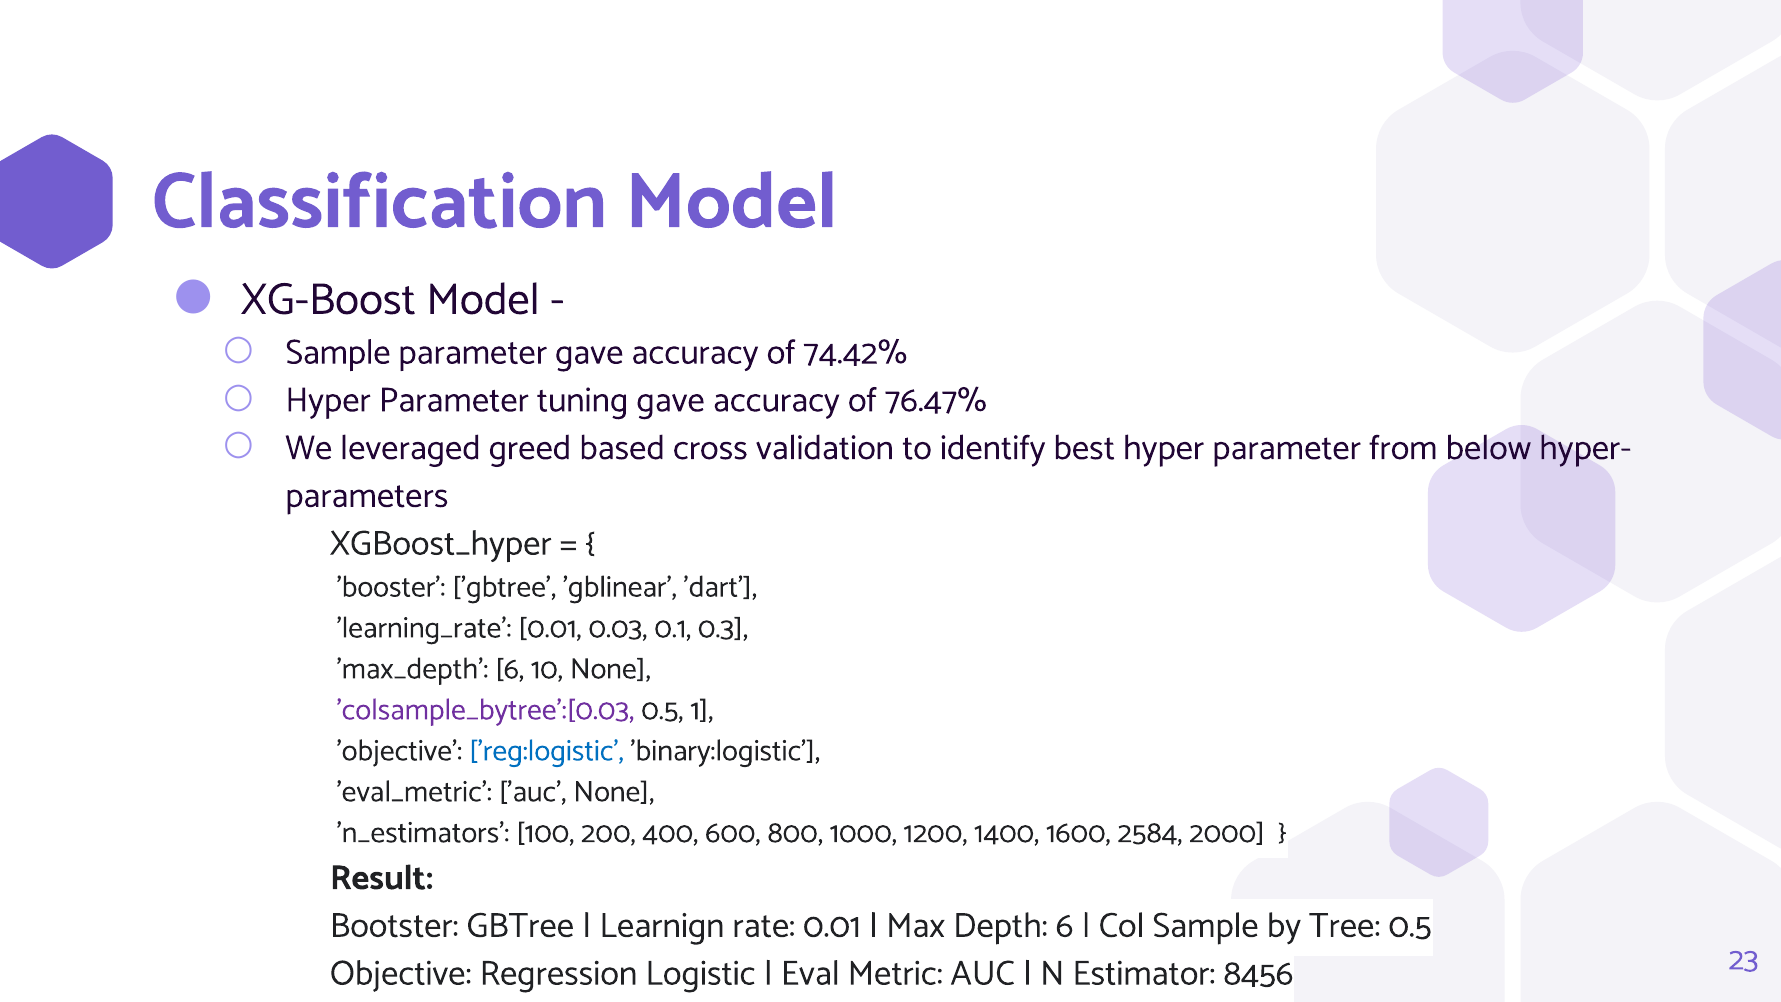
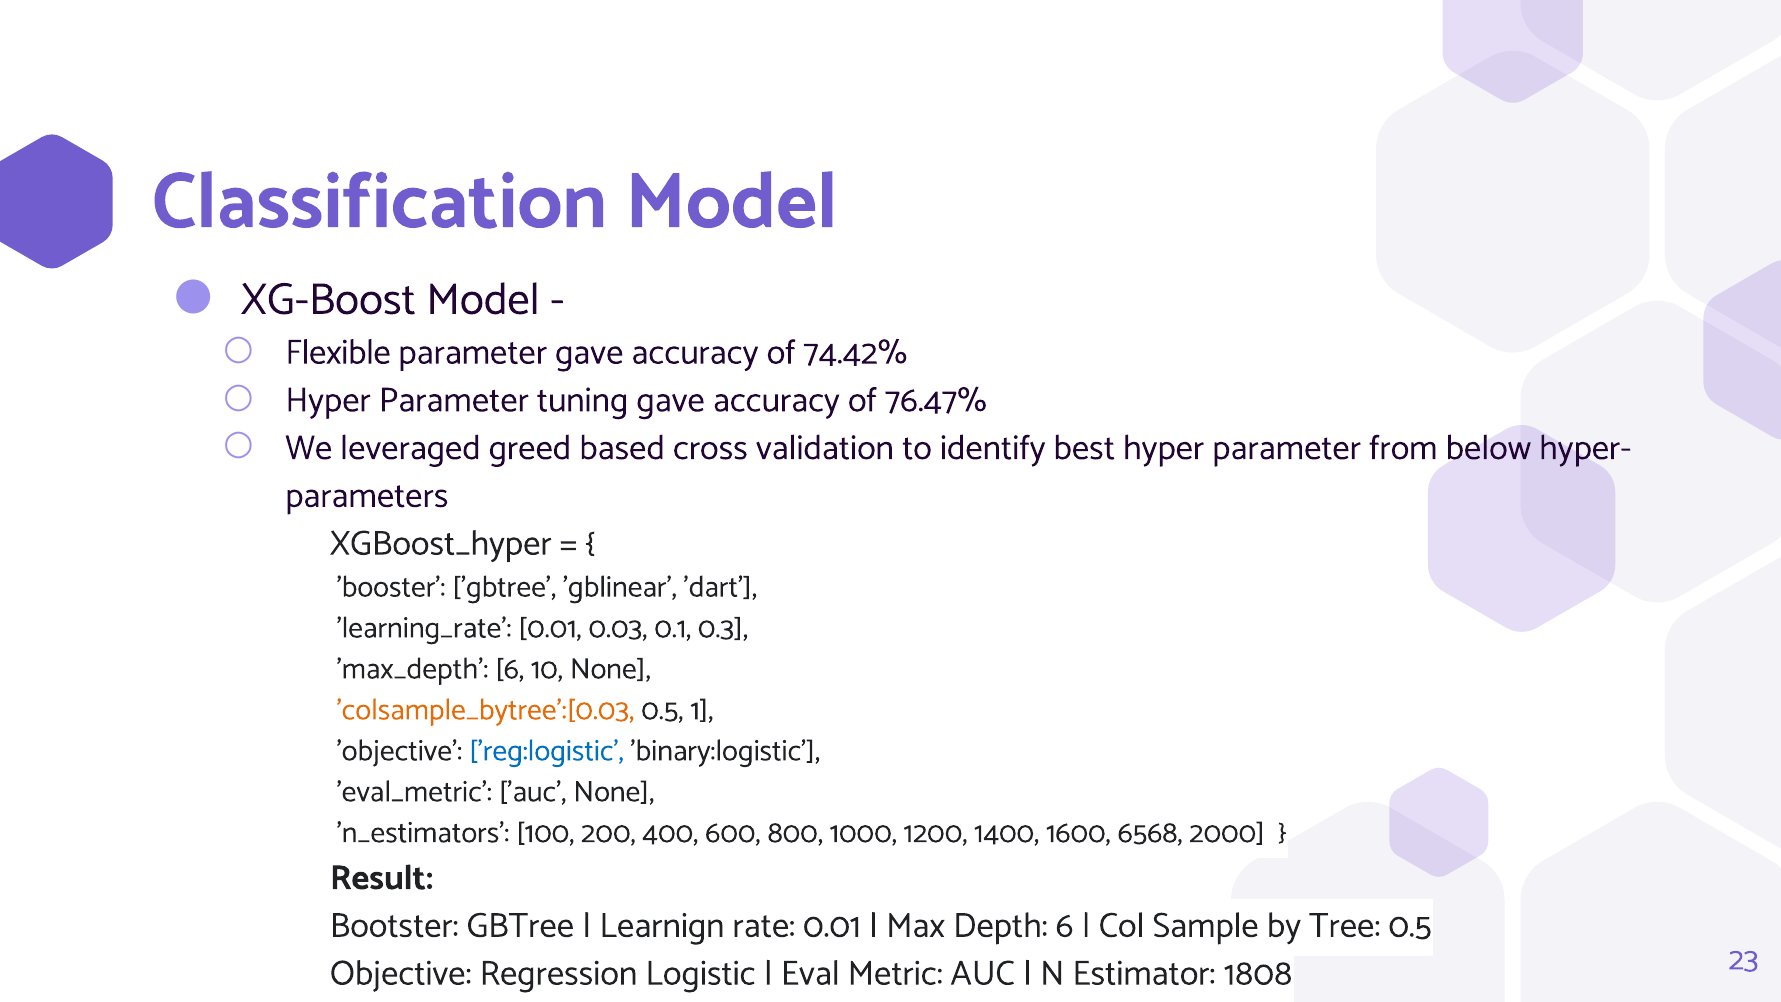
Sample at (338, 352): Sample -> Flexible
colsample_bytree':[0.03 colour: purple -> orange
2584: 2584 -> 6568
8456: 8456 -> 1808
